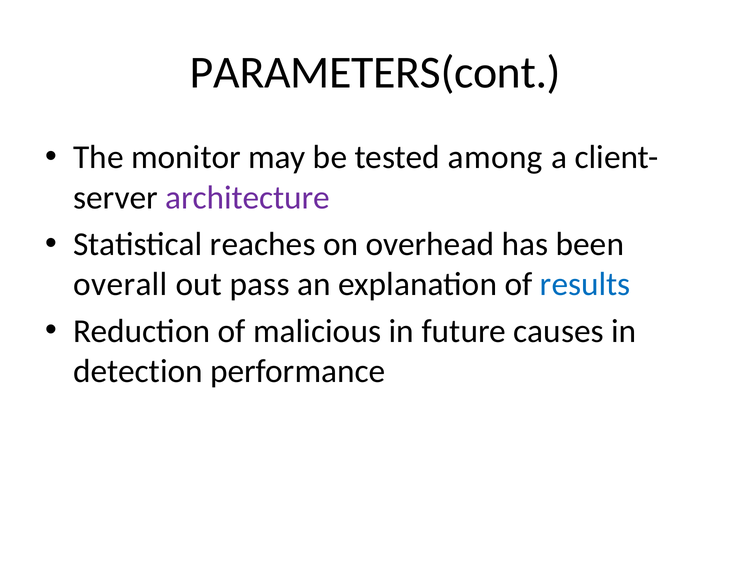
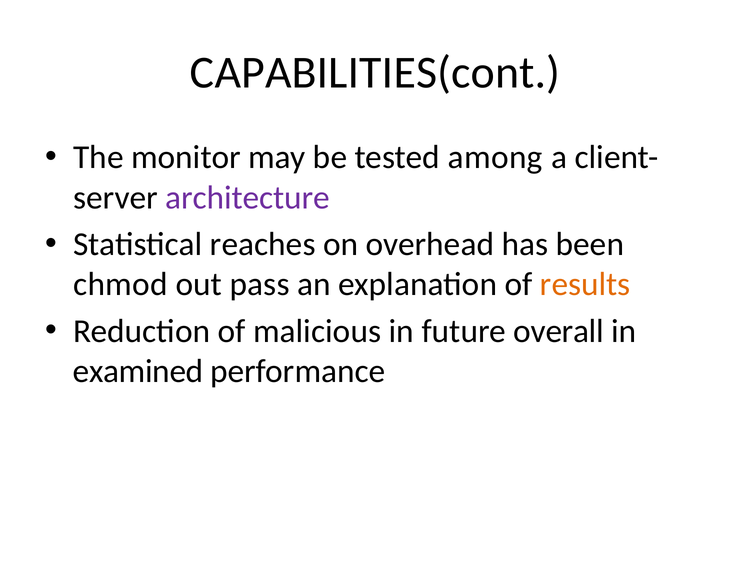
PARAMETERS(cont: PARAMETERS(cont -> CAPABILITIES(cont
overall: overall -> chmod
results colour: blue -> orange
causes: causes -> overall
detection: detection -> examined
